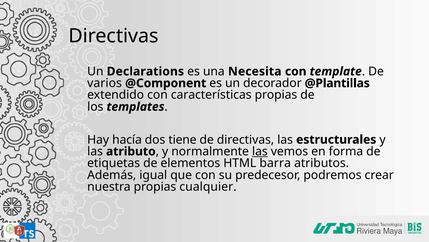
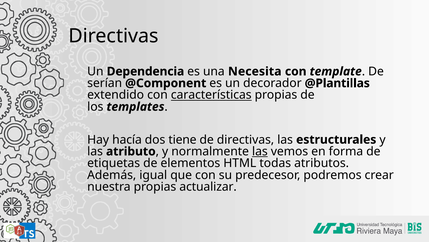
Declarations: Declarations -> Dependencia
varios: varios -> serían
características underline: none -> present
barra: barra -> todas
cualquier: cualquier -> actualizar
